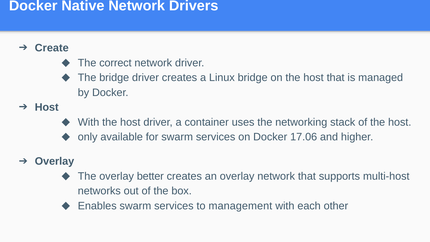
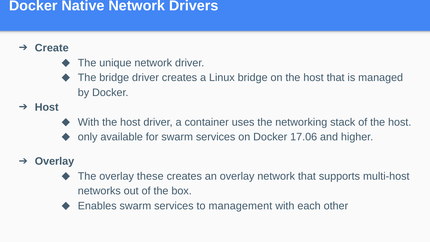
correct: correct -> unique
better: better -> these
